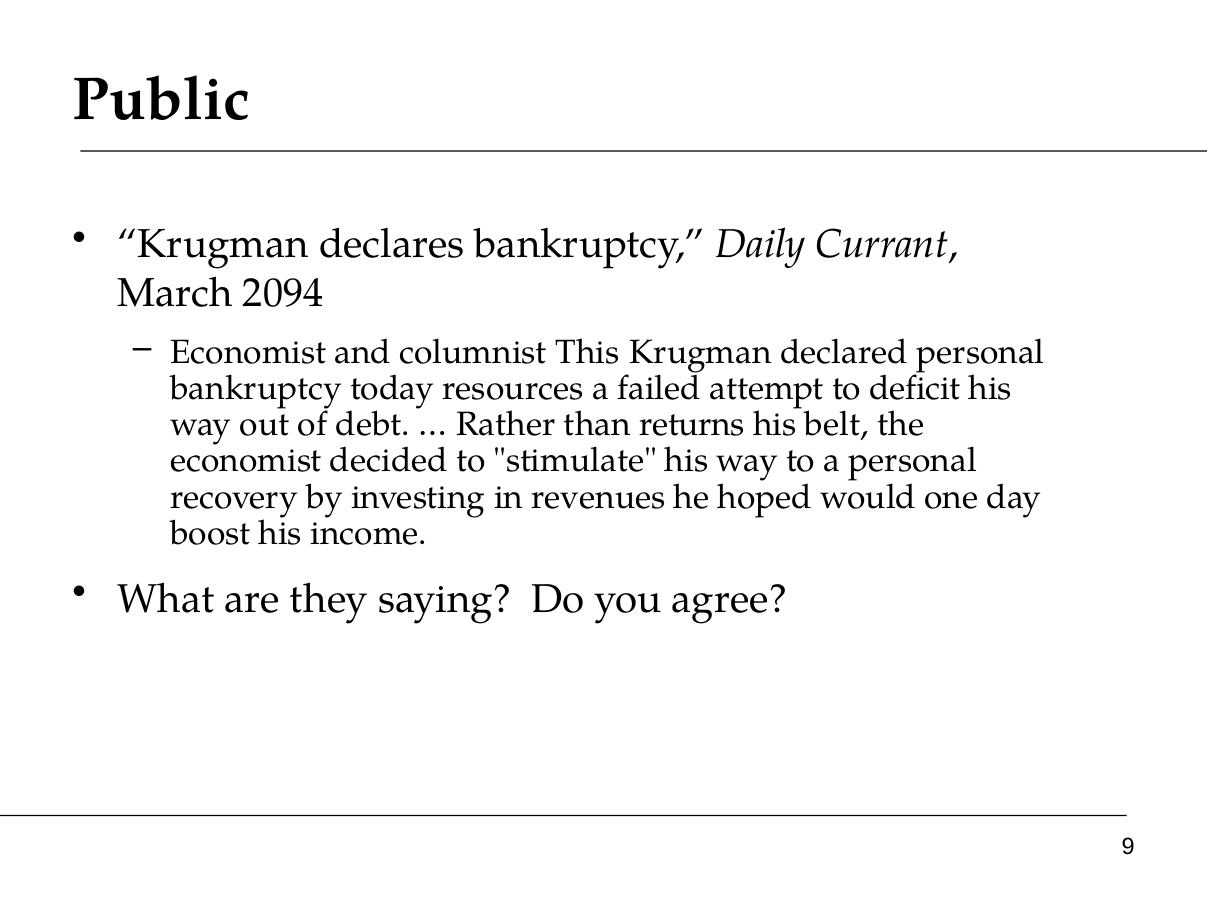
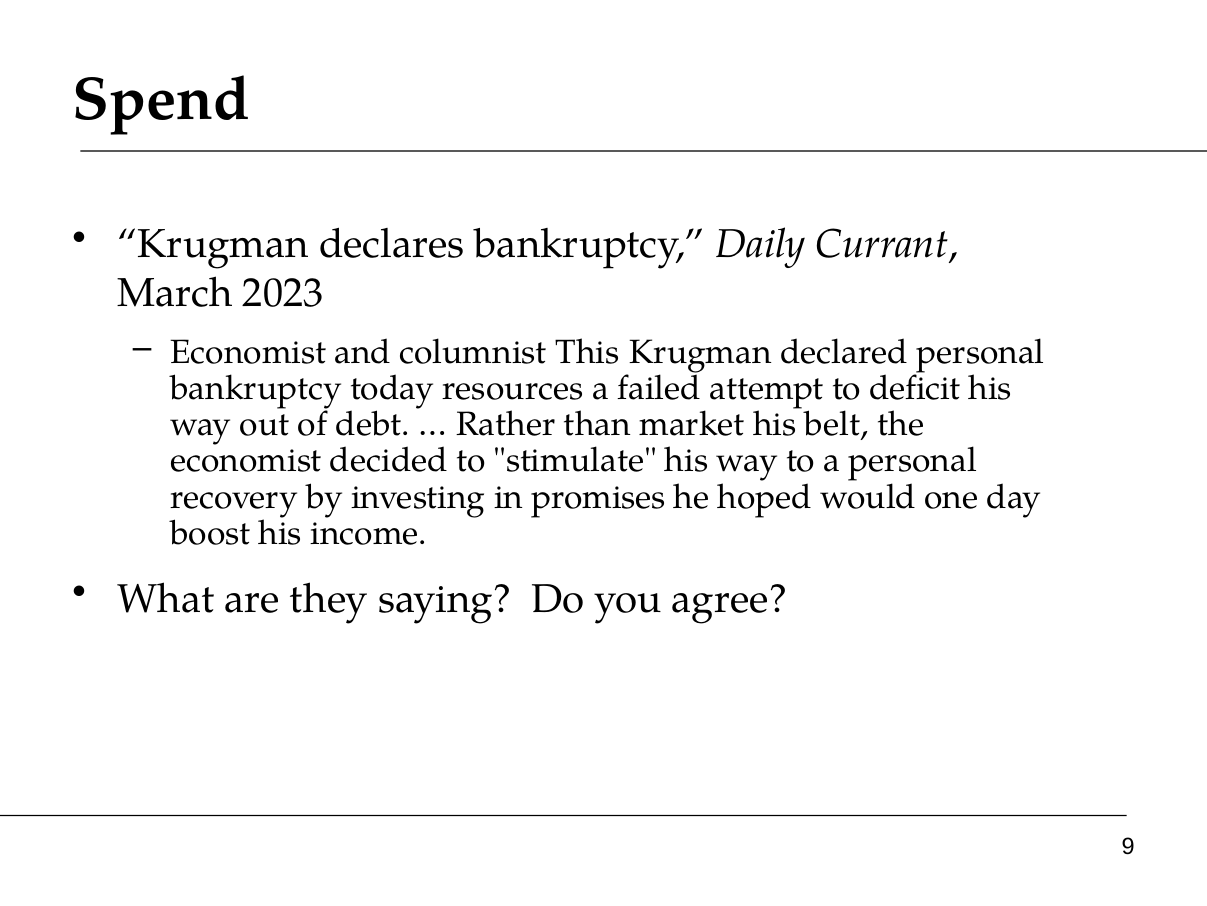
Public: Public -> Spend
2094: 2094 -> 2023
returns: returns -> market
revenues: revenues -> promises
